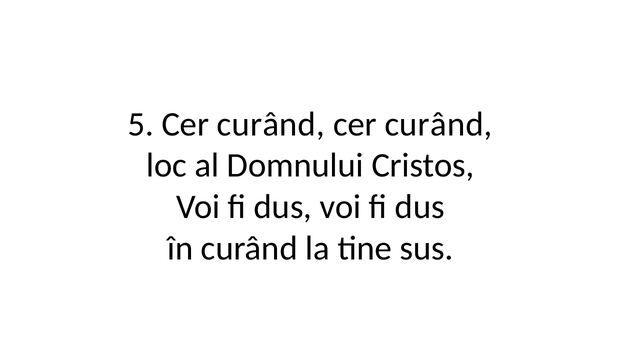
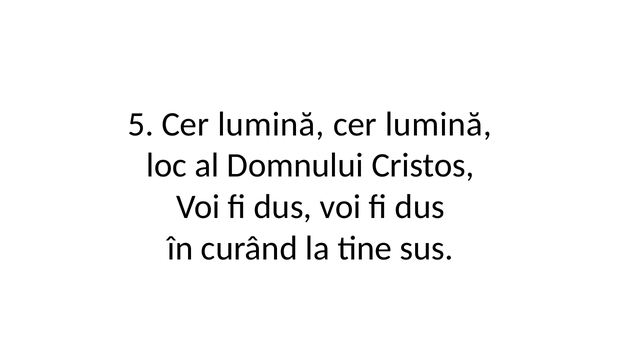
5 Cer curând: curând -> lumină
curând at (439, 124): curând -> lumină
